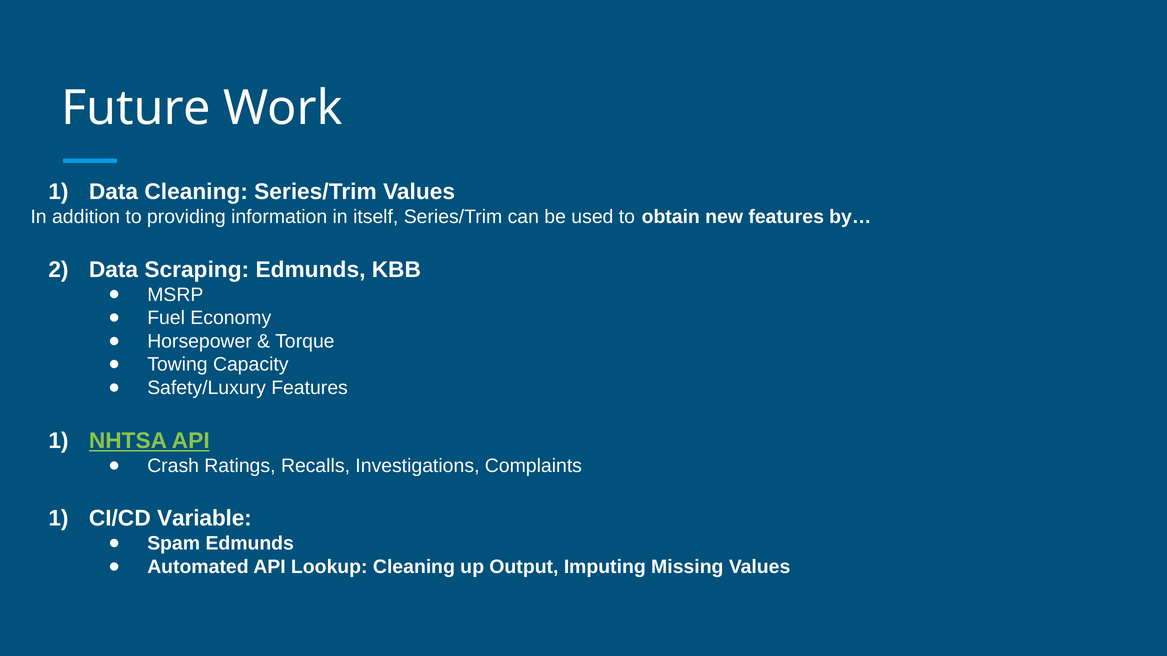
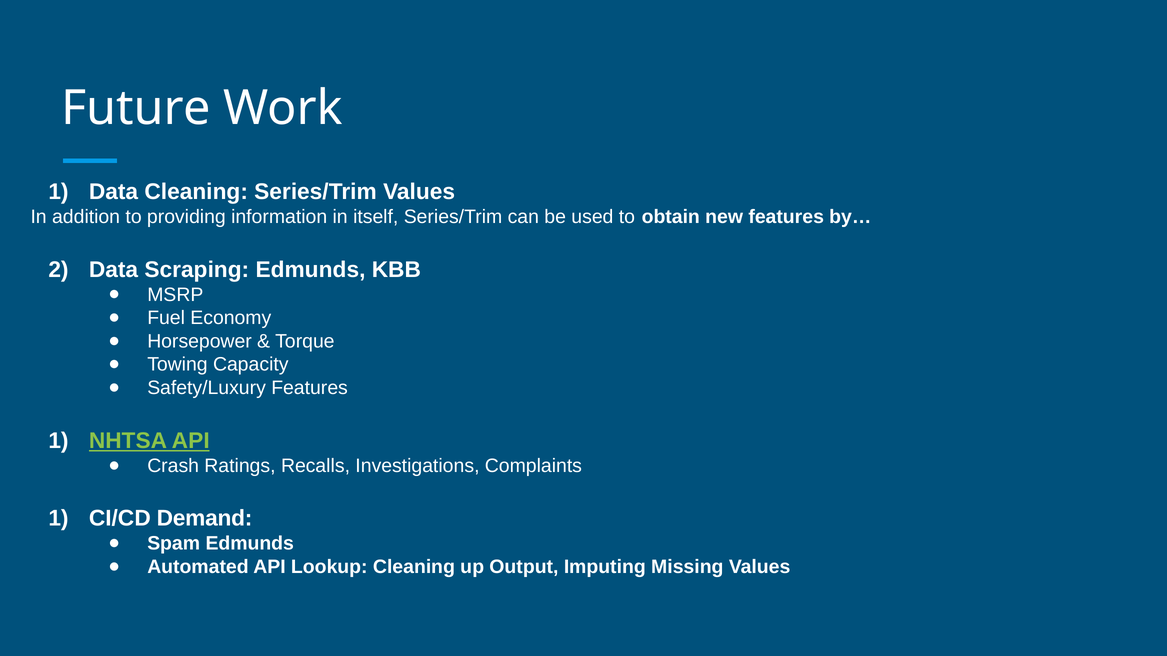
Variable: Variable -> Demand
